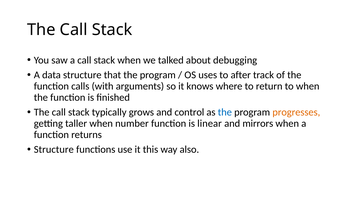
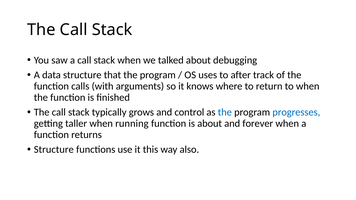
progresses colour: orange -> blue
number: number -> running
is linear: linear -> about
mirrors: mirrors -> forever
